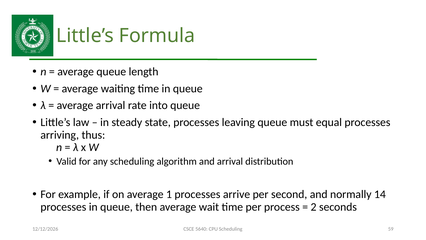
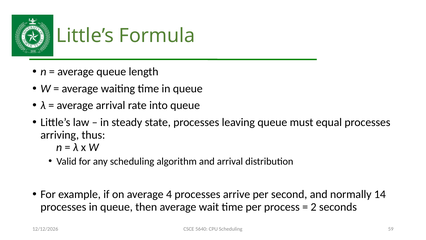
1: 1 -> 4
